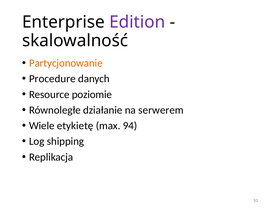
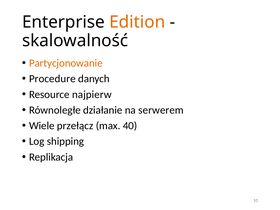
Edition colour: purple -> orange
poziomie: poziomie -> najpierw
etykietę: etykietę -> przełącz
94: 94 -> 40
